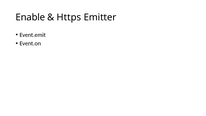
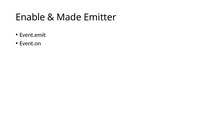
Https: Https -> Made
